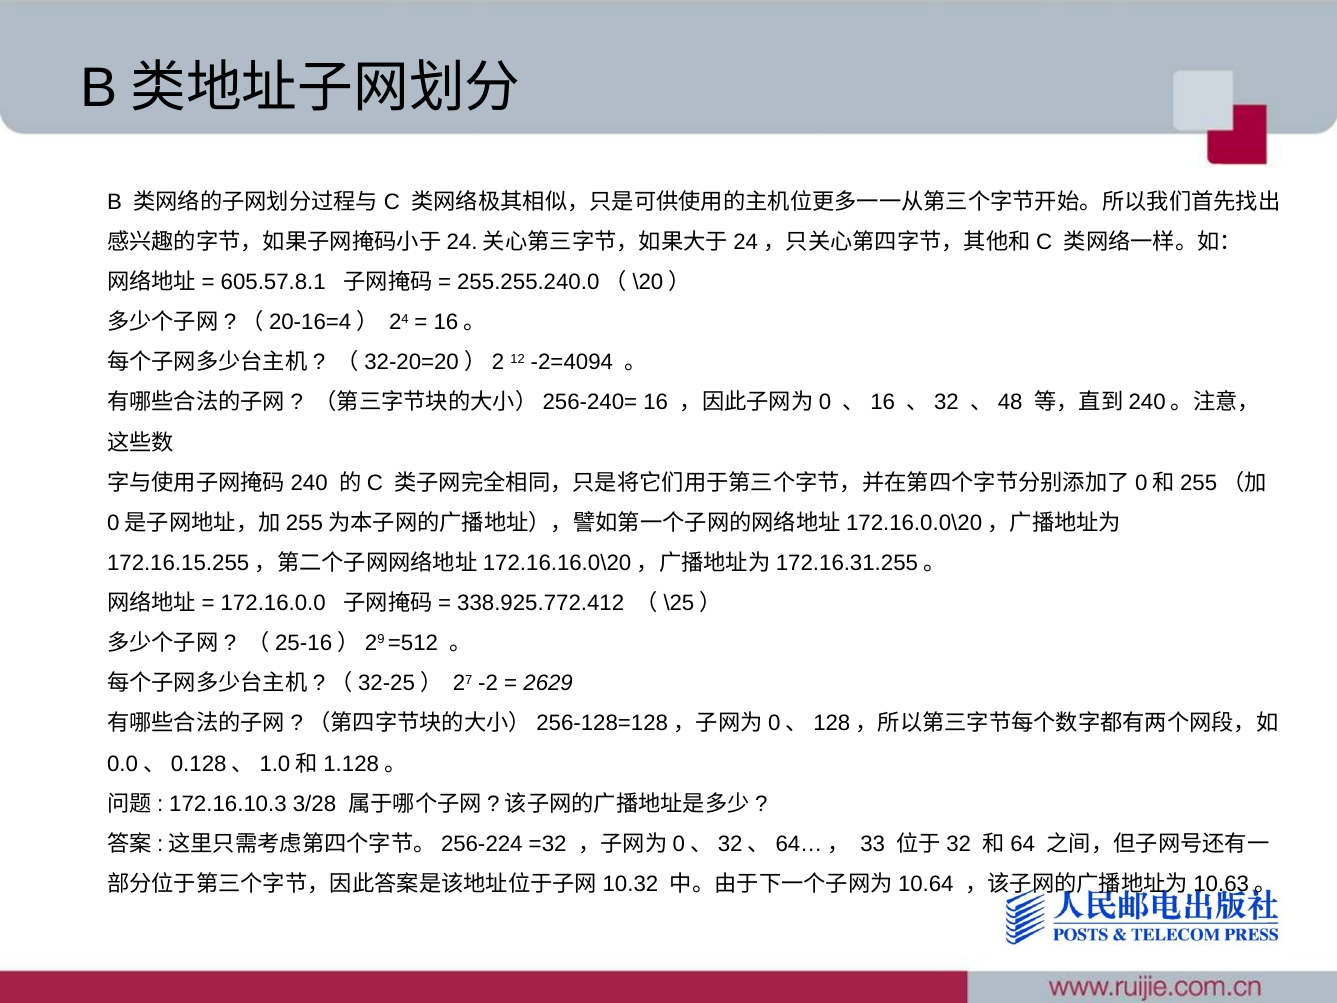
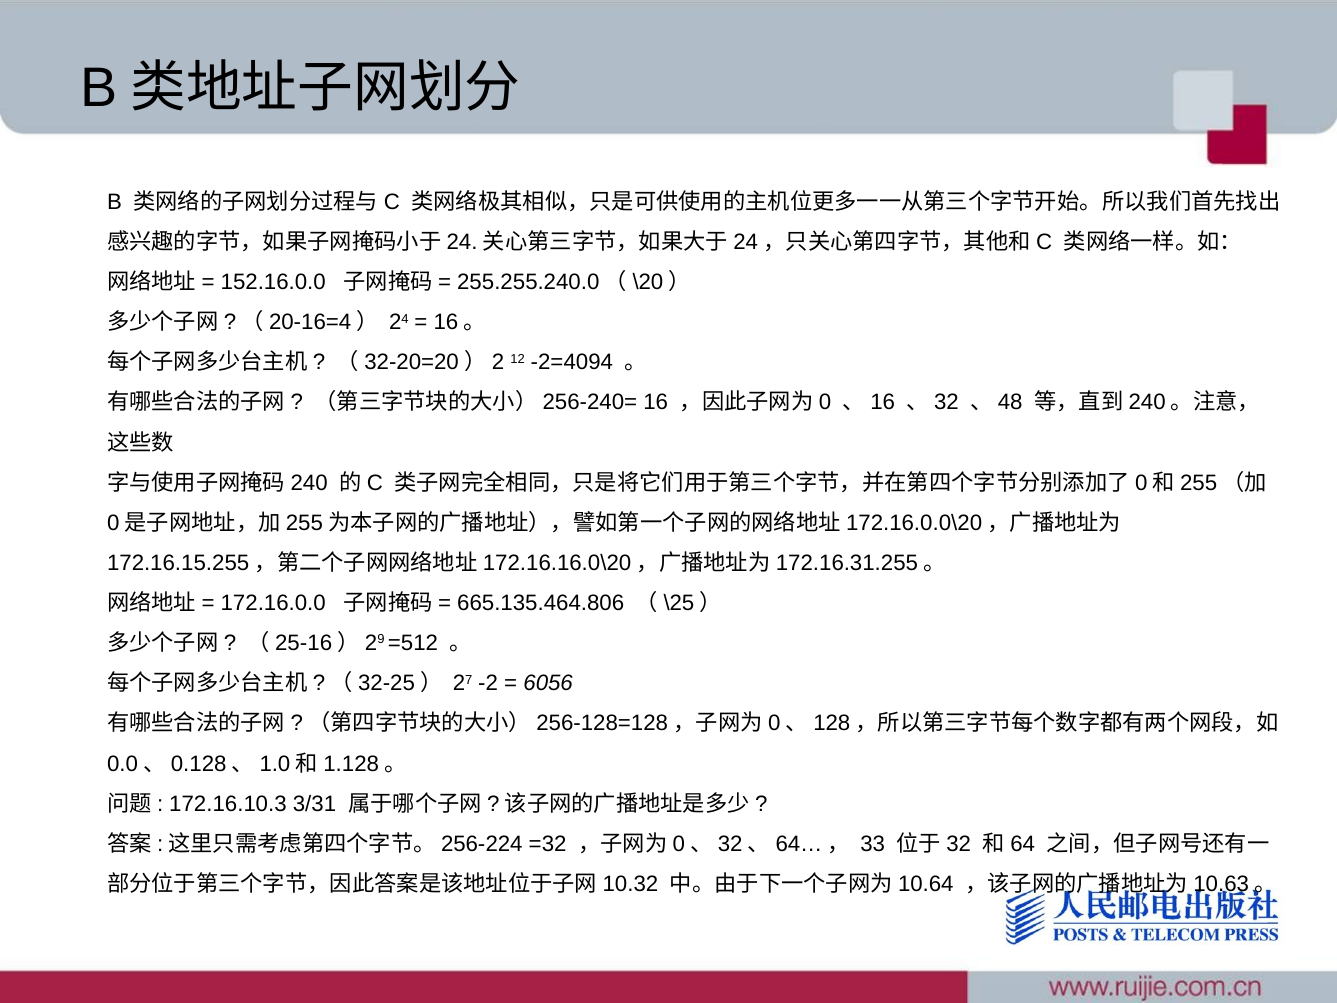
605.57.8.1: 605.57.8.1 -> 152.16.0.0
338.925.772.412: 338.925.772.412 -> 665.135.464.806
2629: 2629 -> 6056
3/28: 3/28 -> 3/31
